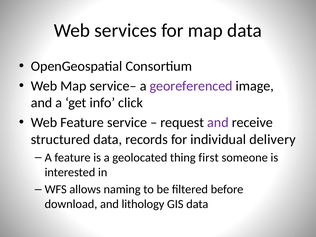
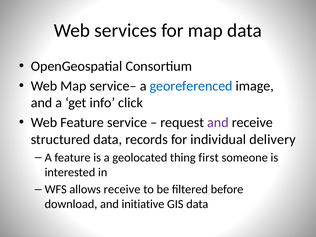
georeferenced colour: purple -> blue
allows naming: naming -> receive
lithology: lithology -> initiative
